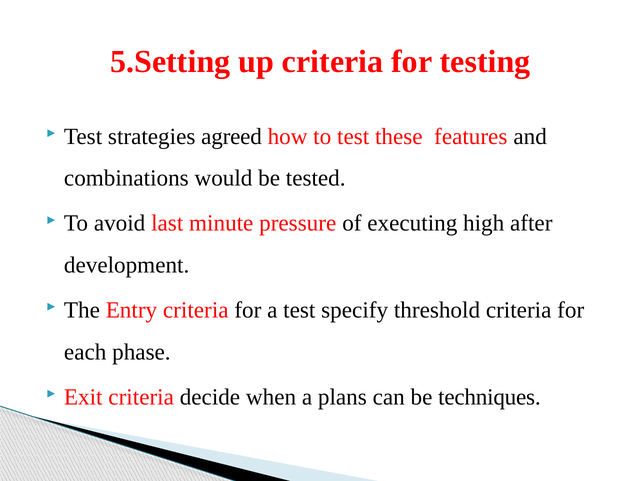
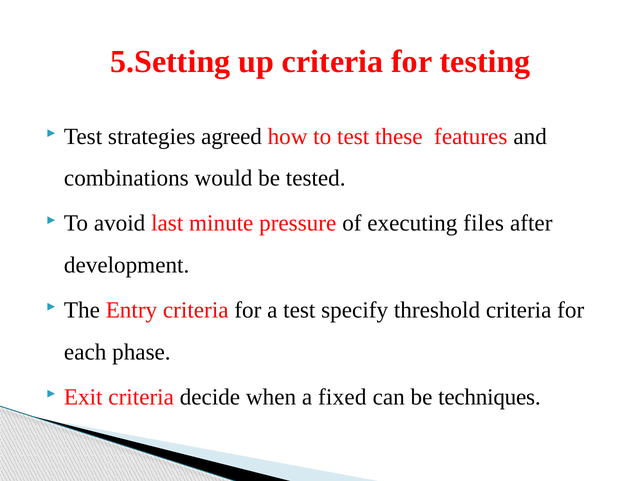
high: high -> files
plans: plans -> fixed
